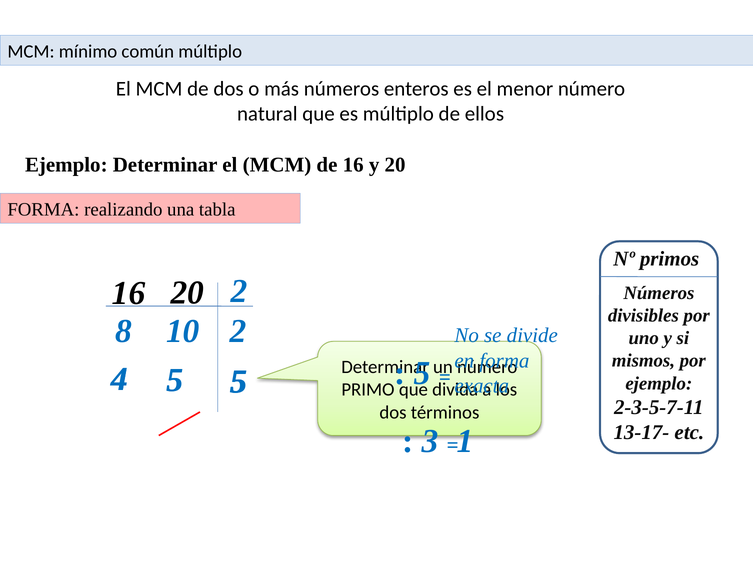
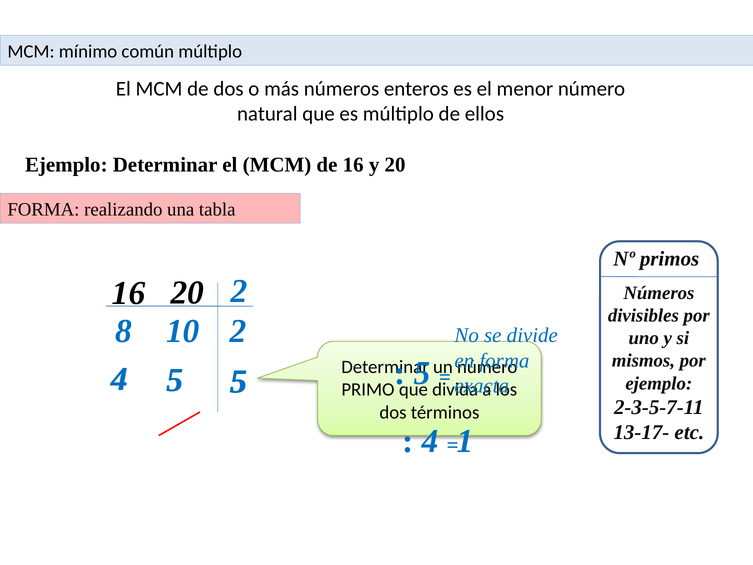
3 at (430, 441): 3 -> 4
